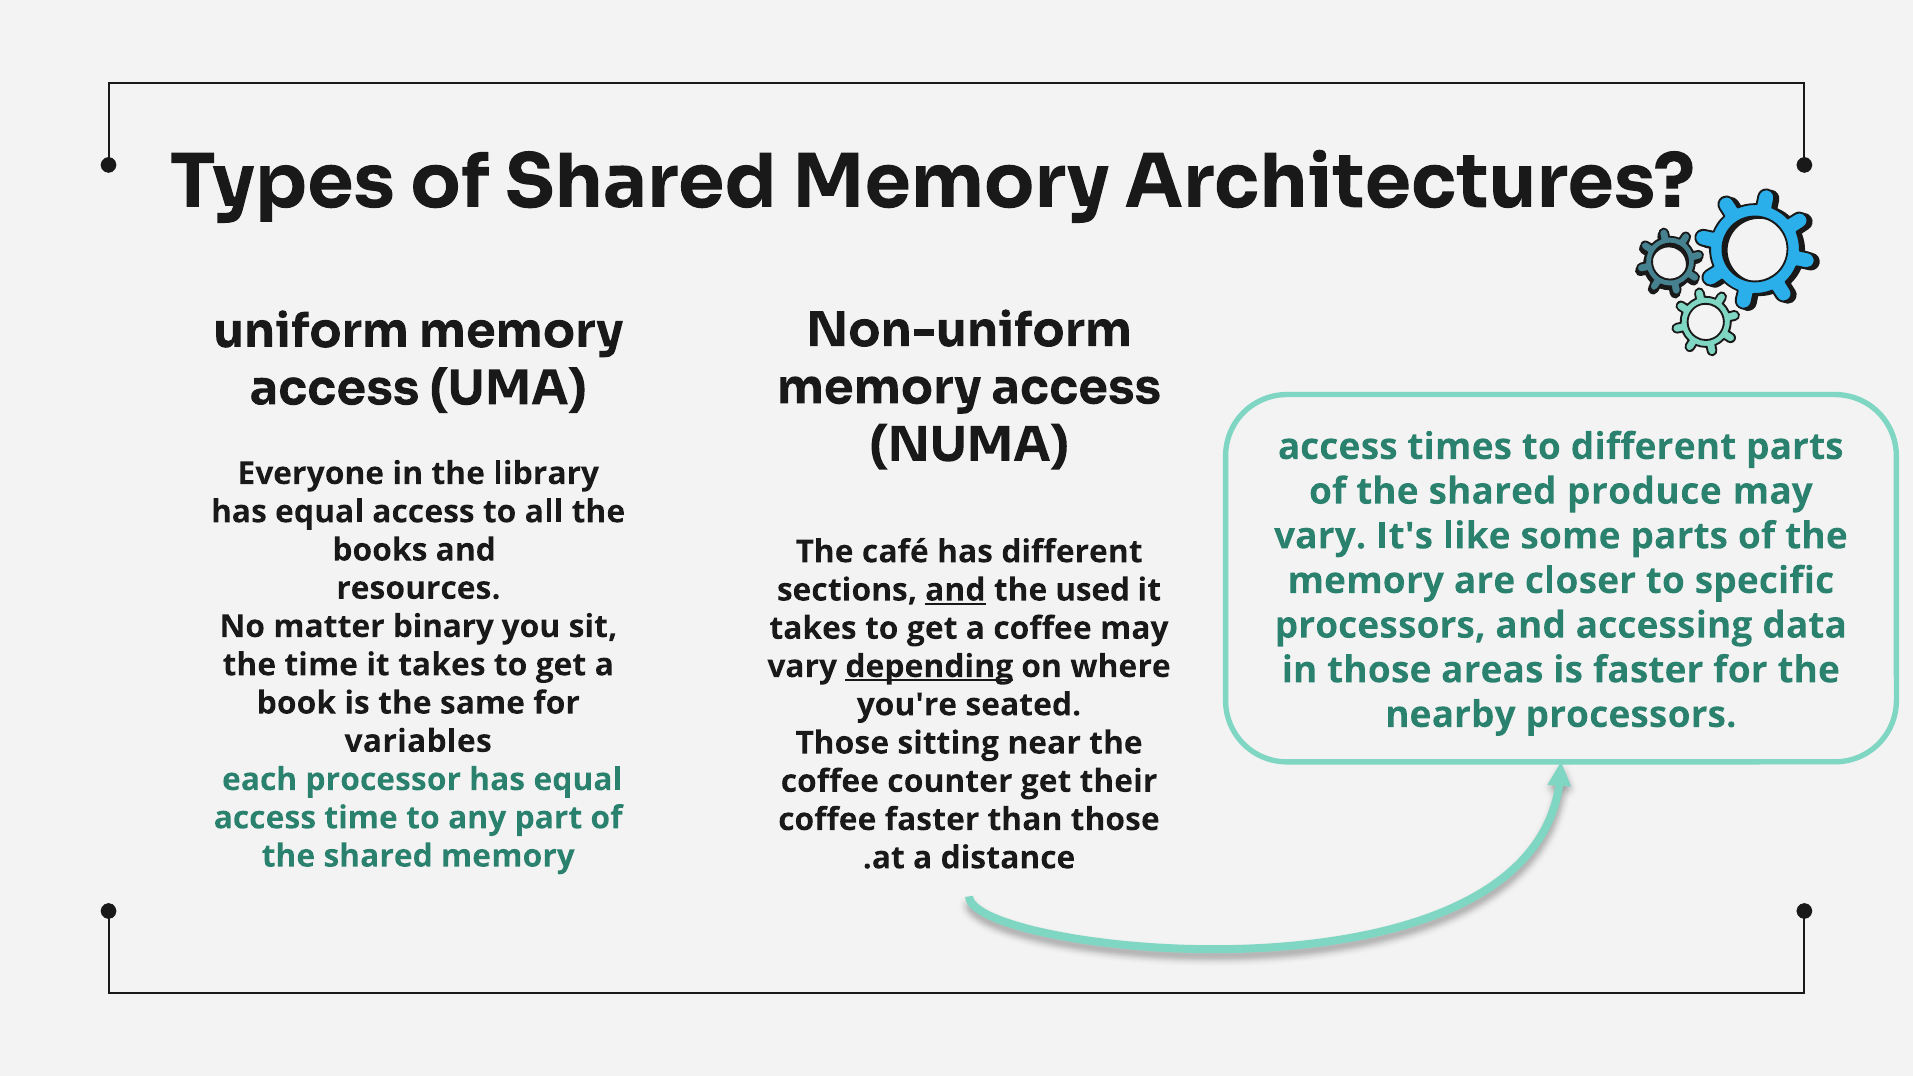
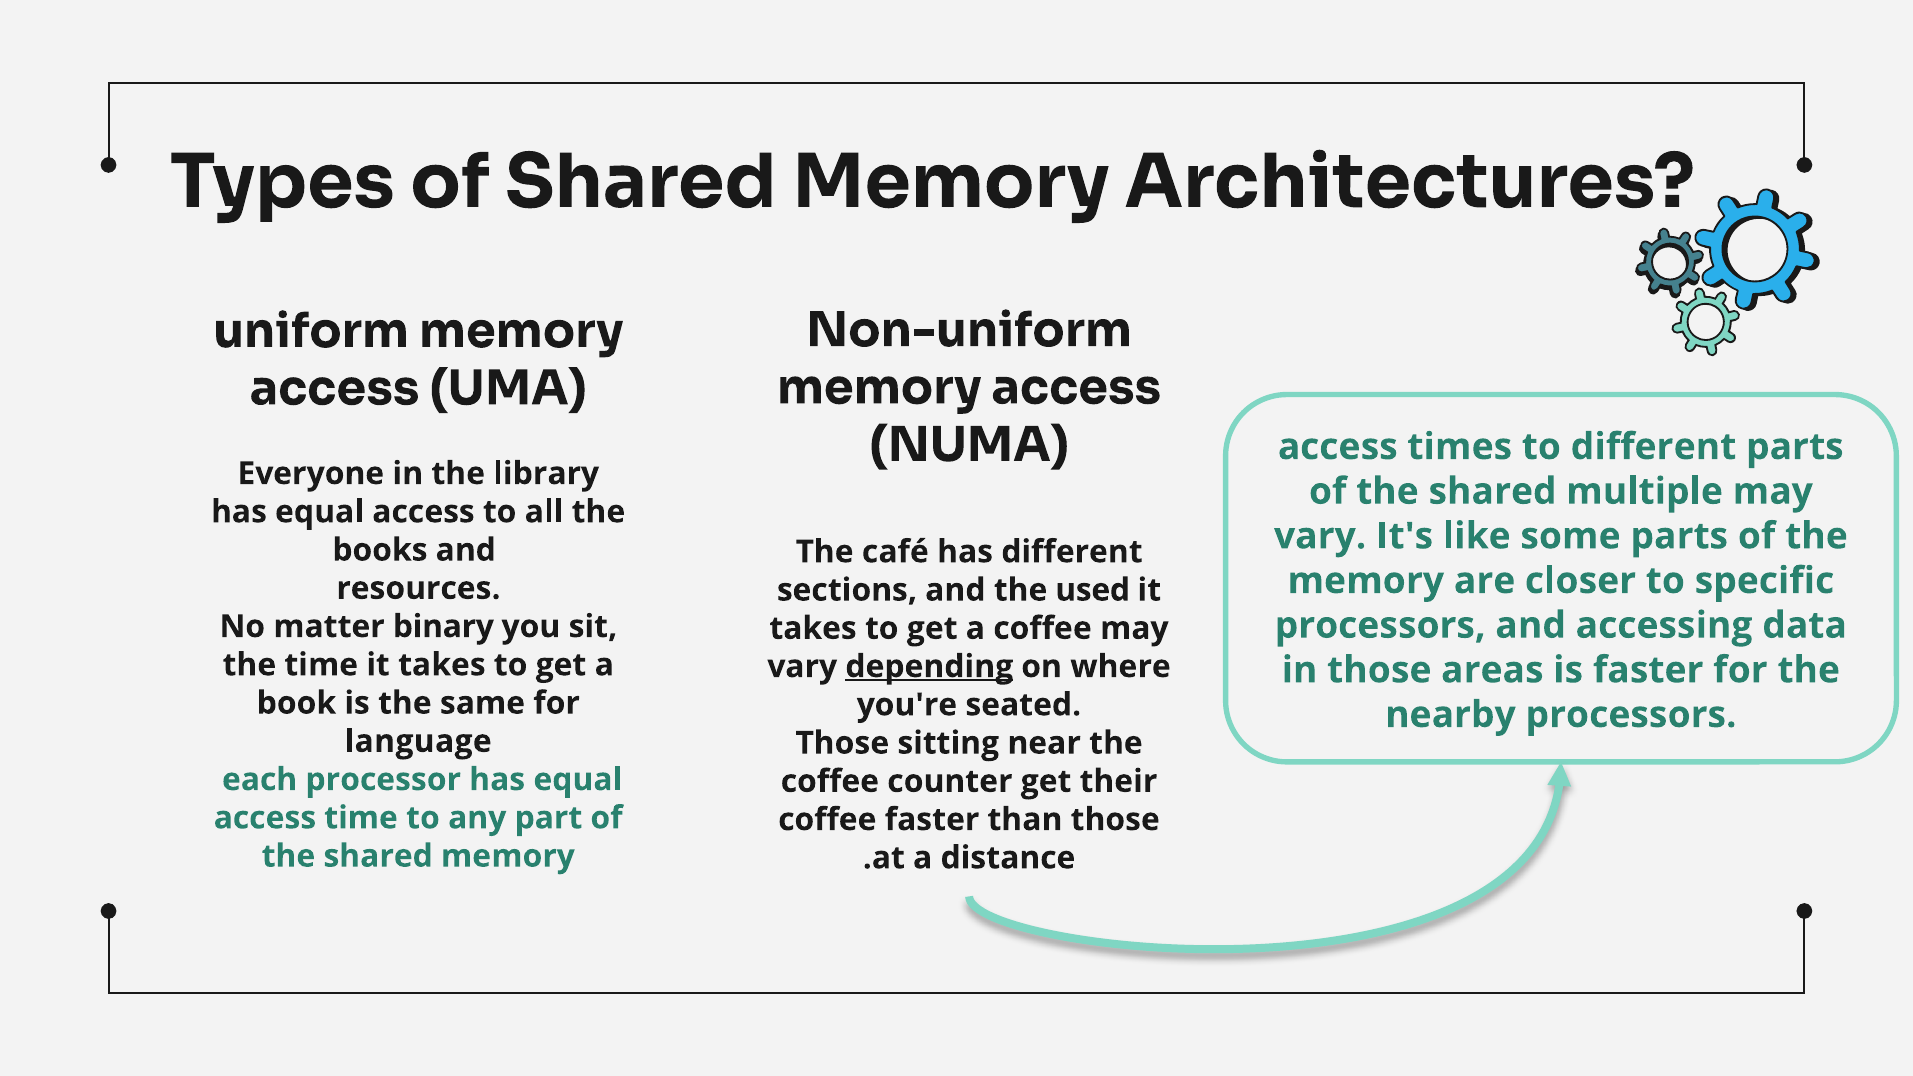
produce: produce -> multiple
and at (955, 590) underline: present -> none
variables: variables -> language
